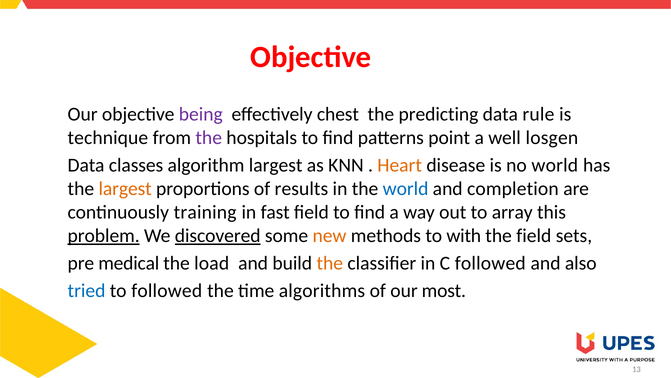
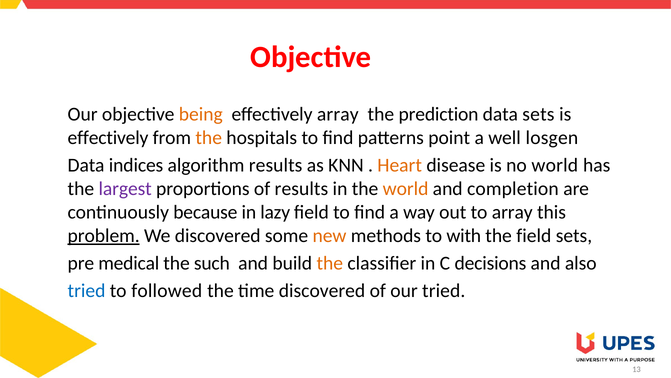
being colour: purple -> orange
effectively chest: chest -> array
predicting: predicting -> prediction
data rule: rule -> sets
technique at (108, 138): technique -> effectively
the at (209, 138) colour: purple -> orange
classes: classes -> indices
algorithm largest: largest -> results
largest at (125, 189) colour: orange -> purple
world at (406, 189) colour: blue -> orange
training: training -> because
fast: fast -> lazy
discovered at (218, 235) underline: present -> none
load: load -> such
C followed: followed -> decisions
time algorithms: algorithms -> discovered
our most: most -> tried
